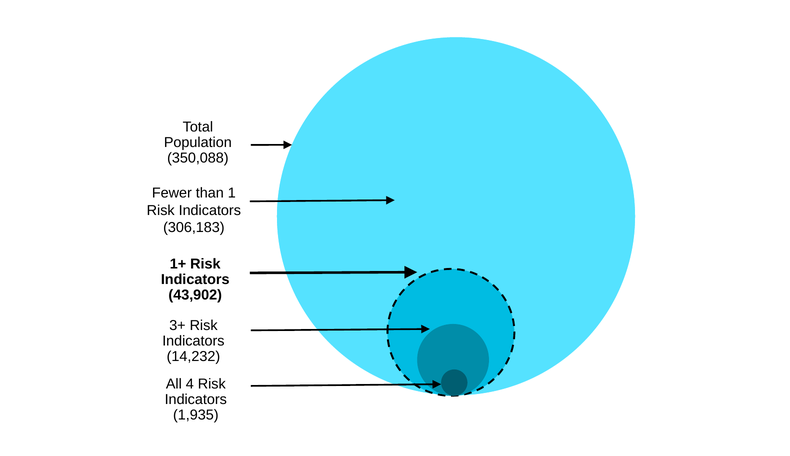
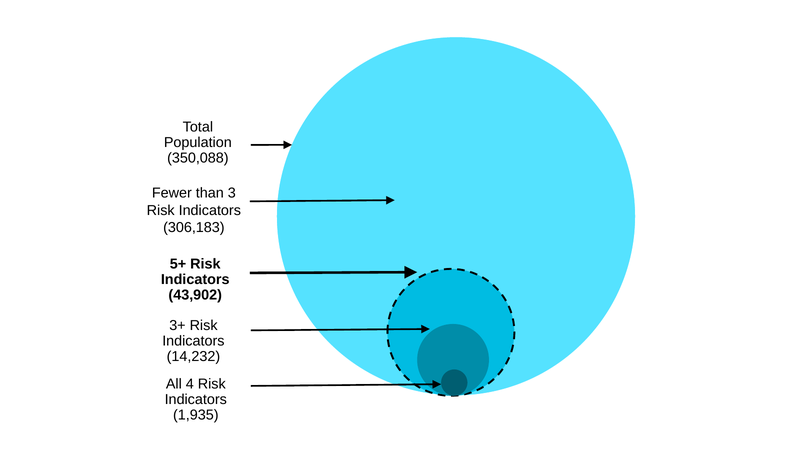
1: 1 -> 3
1+: 1+ -> 5+
